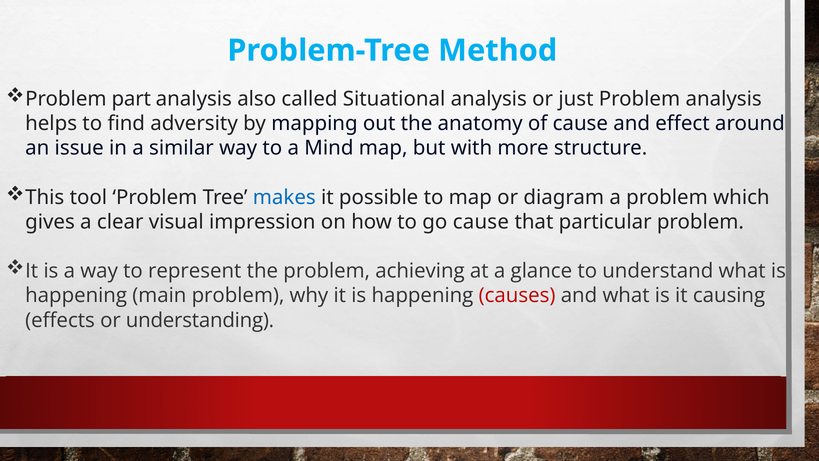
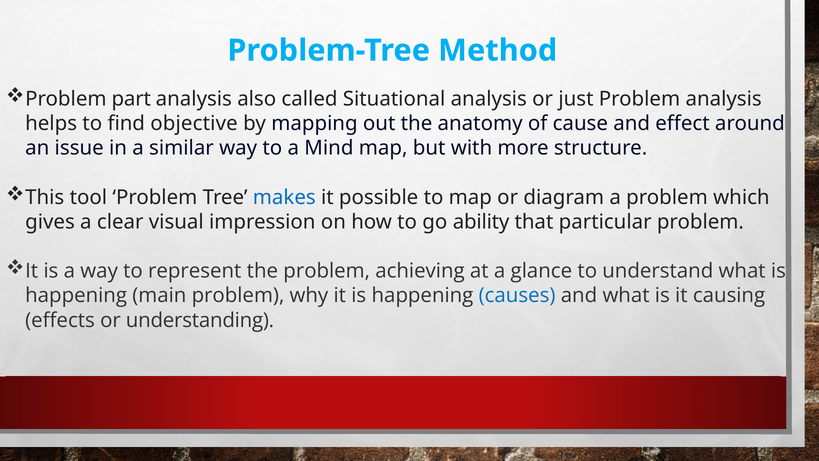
adversity: adversity -> objective
go cause: cause -> ability
causes colour: red -> blue
